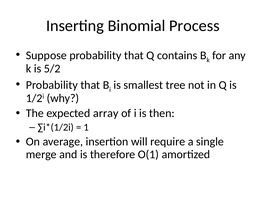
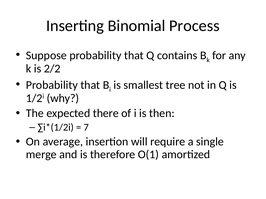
5/2: 5/2 -> 2/2
array: array -> there
1: 1 -> 7
